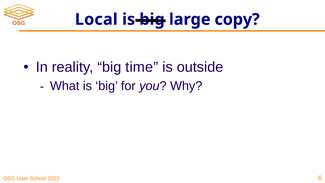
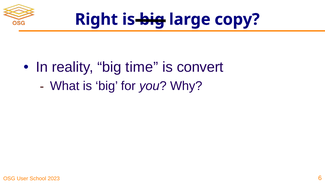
Local: Local -> Right
outside: outside -> convert
